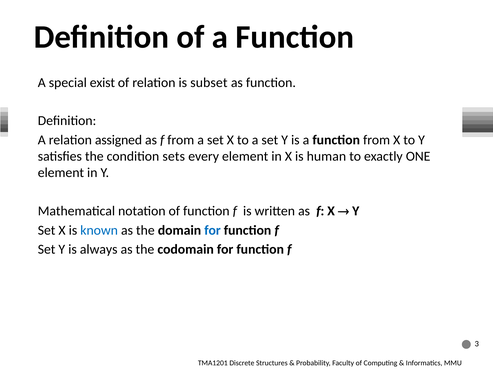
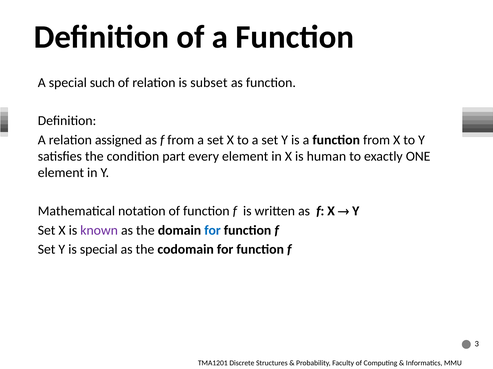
exist: exist -> such
sets: sets -> part
known colour: blue -> purple
is always: always -> special
